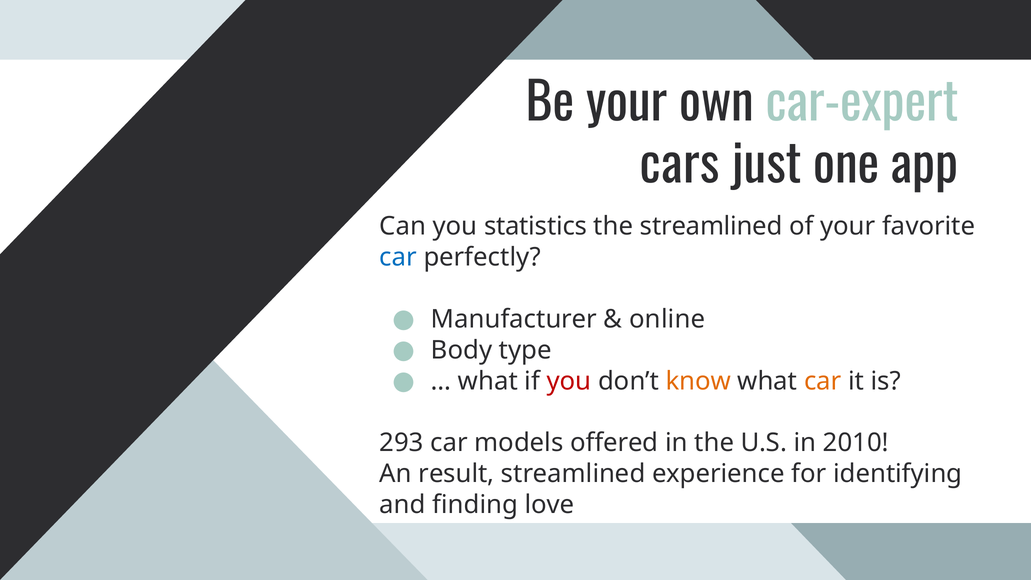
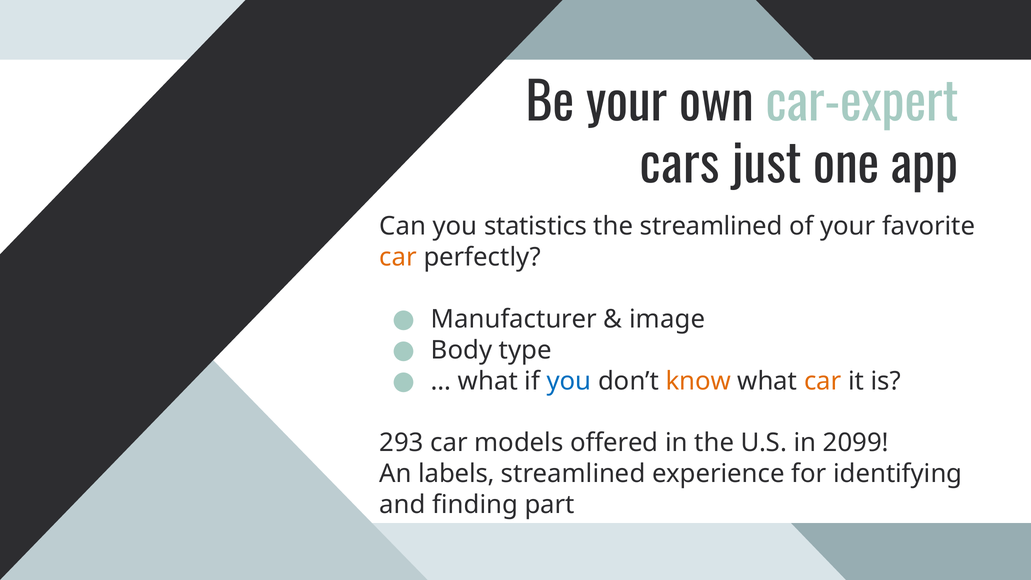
car at (398, 257) colour: blue -> orange
online: online -> image
you at (569, 381) colour: red -> blue
2010: 2010 -> 2099
result: result -> labels
love: love -> part
